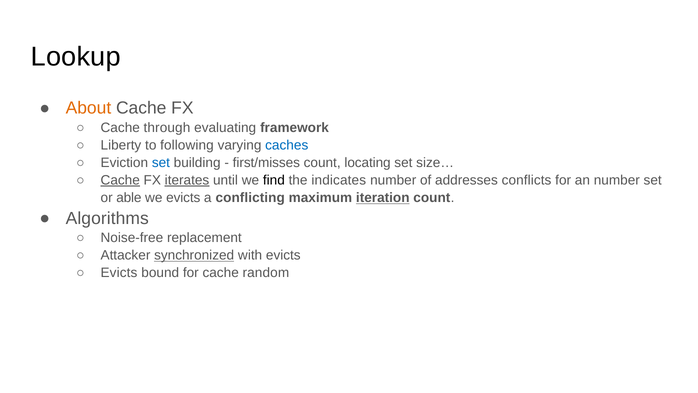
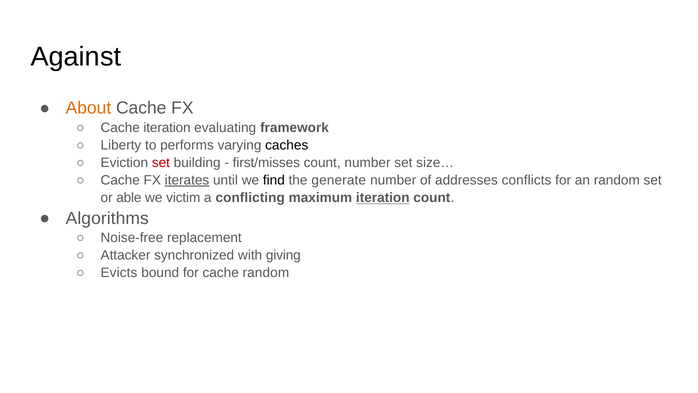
Lookup: Lookup -> Against
Cache through: through -> iteration
following: following -> performs
caches colour: blue -> black
set at (161, 163) colour: blue -> red
count locating: locating -> number
Cache at (120, 180) underline: present -> none
indicates: indicates -> generate
an number: number -> random
we evicts: evicts -> victim
synchronized underline: present -> none
with evicts: evicts -> giving
